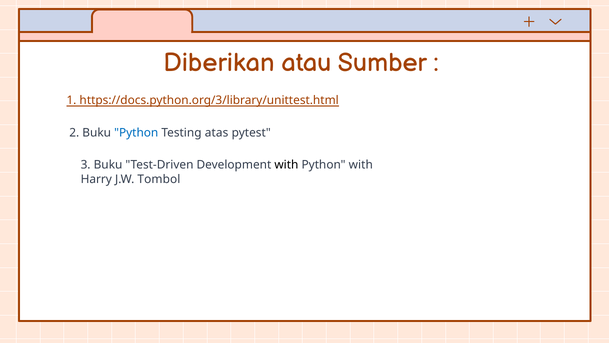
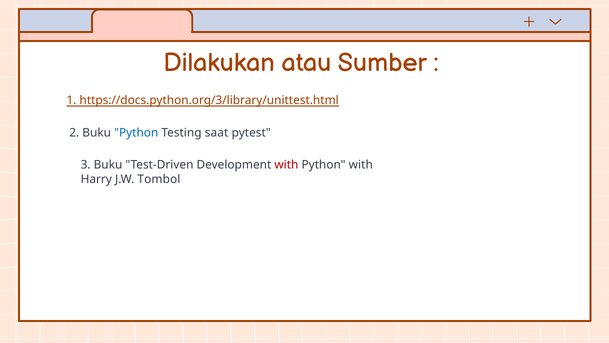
Diberikan: Diberikan -> Dilakukan
atas: atas -> saat
with at (286, 165) colour: black -> red
